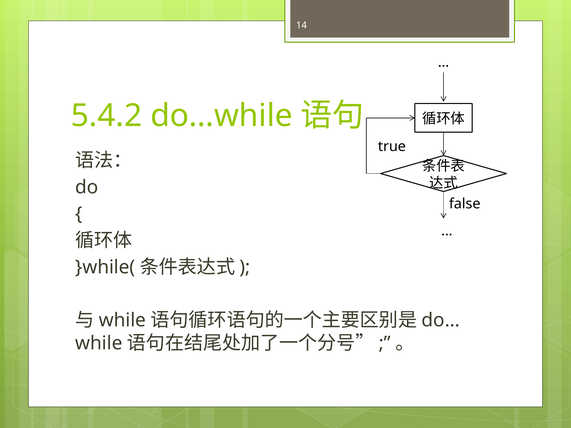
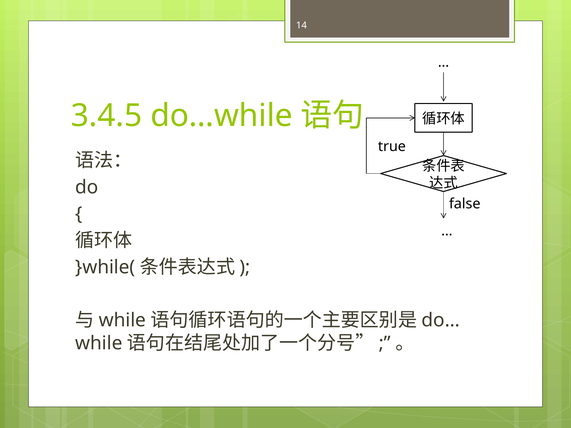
5.4.2: 5.4.2 -> 3.4.5
